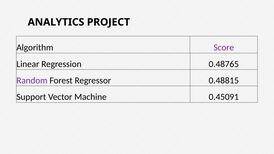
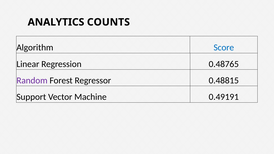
PROJECT: PROJECT -> COUNTS
Score colour: purple -> blue
0.45091: 0.45091 -> 0.49191
